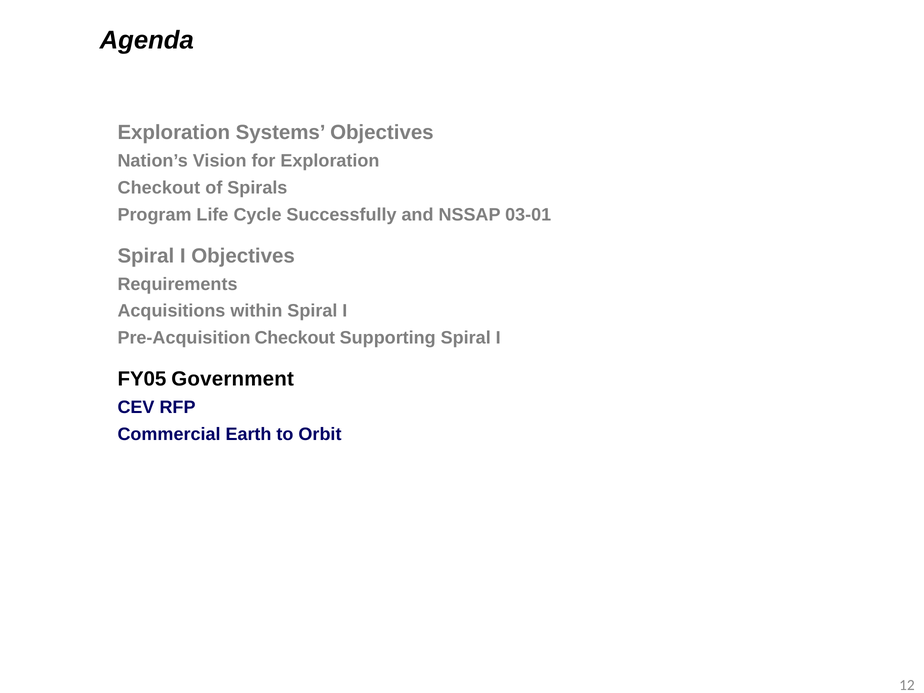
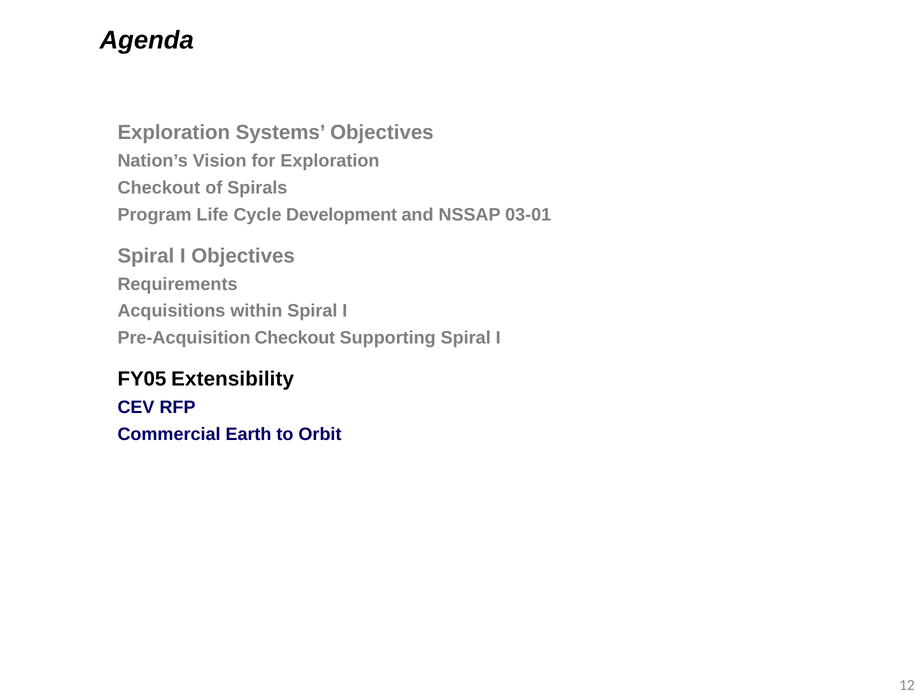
Successfully: Successfully -> Development
Government: Government -> Extensibility
